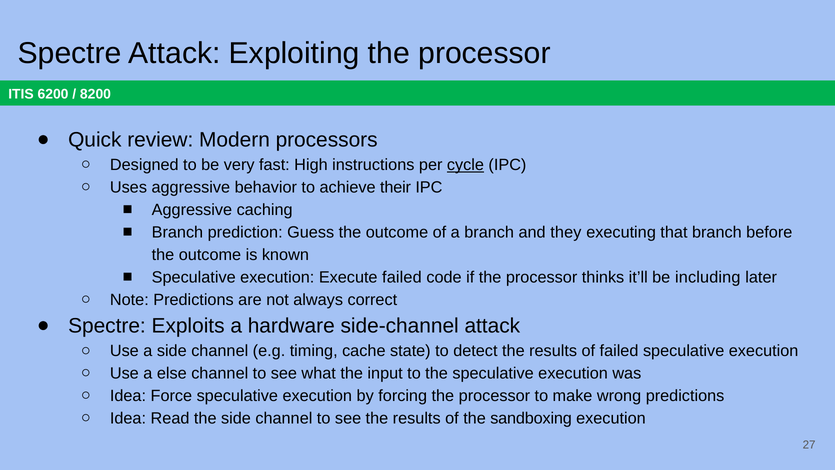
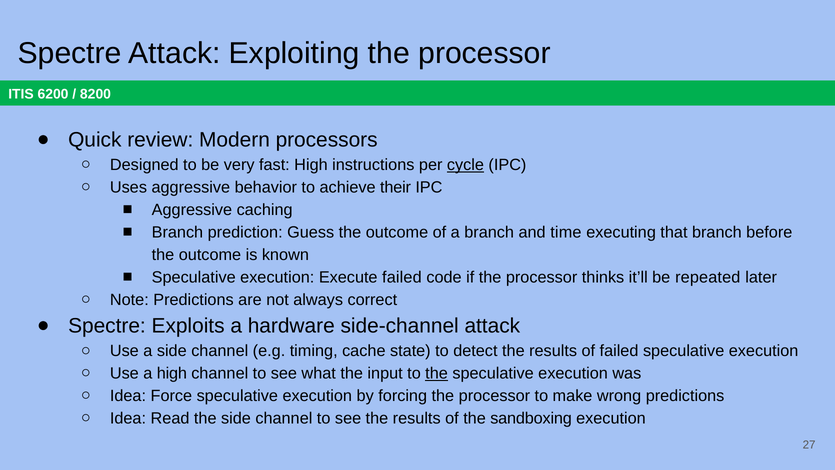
they: they -> time
including: including -> repeated
a else: else -> high
the at (437, 373) underline: none -> present
